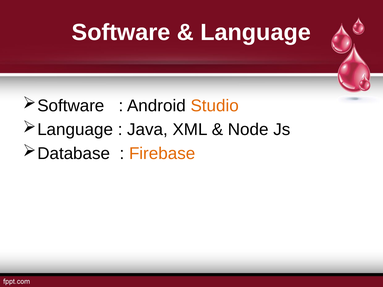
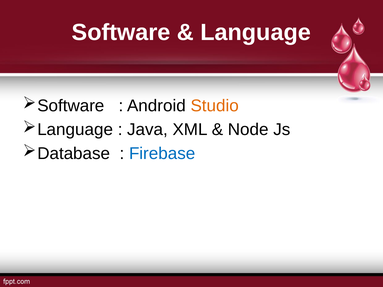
Firebase colour: orange -> blue
